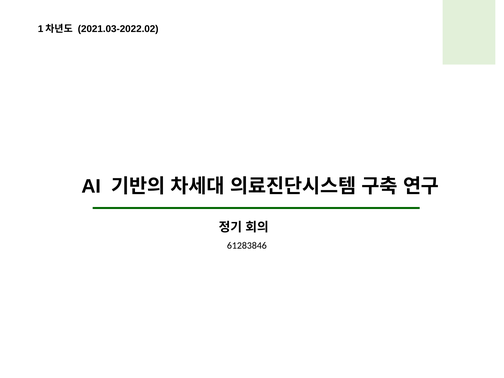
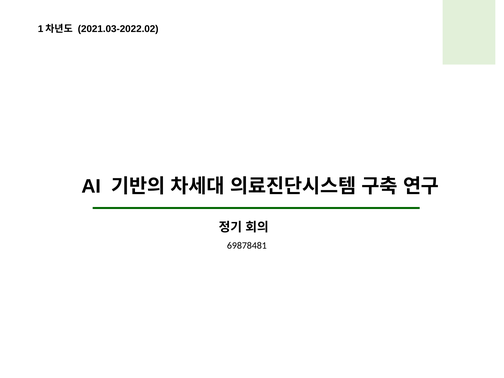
61283846: 61283846 -> 69878481
